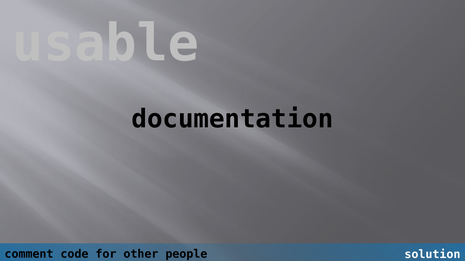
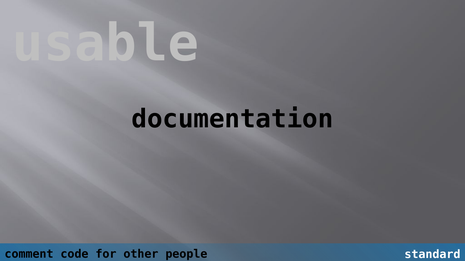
solution: solution -> standard
